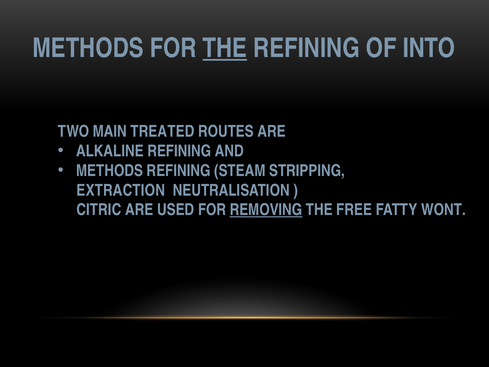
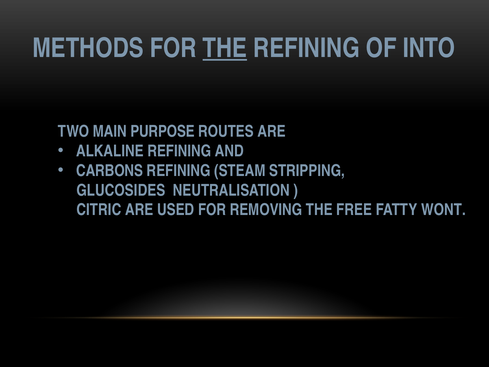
TREATED: TREATED -> PURPOSE
METHODS at (110, 171): METHODS -> CARBONS
EXTRACTION: EXTRACTION -> GLUCOSIDES
REMOVING underline: present -> none
